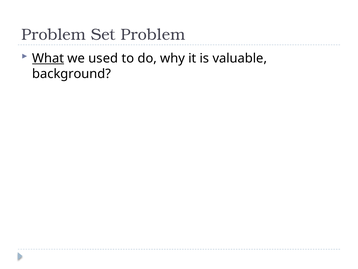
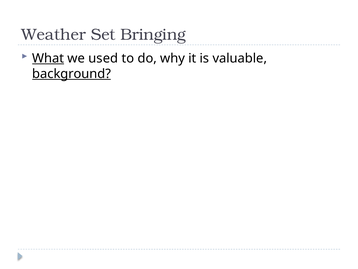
Problem at (54, 35): Problem -> Weather
Set Problem: Problem -> Bringing
background underline: none -> present
